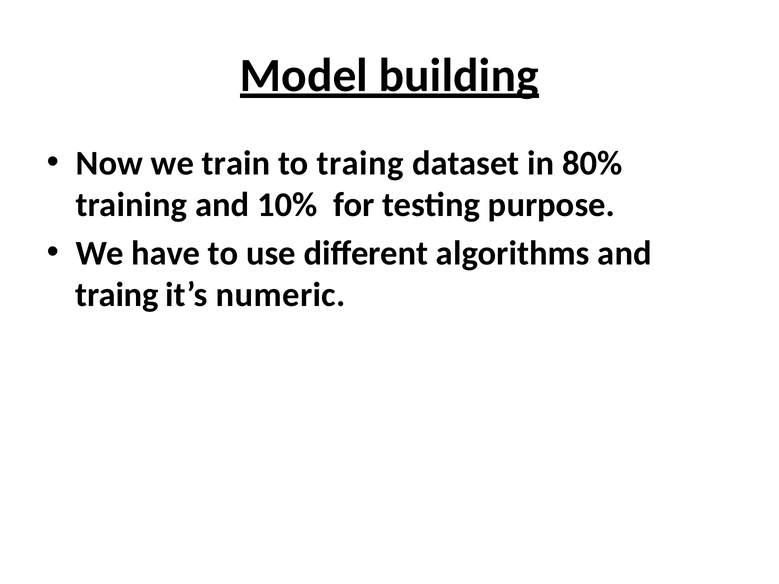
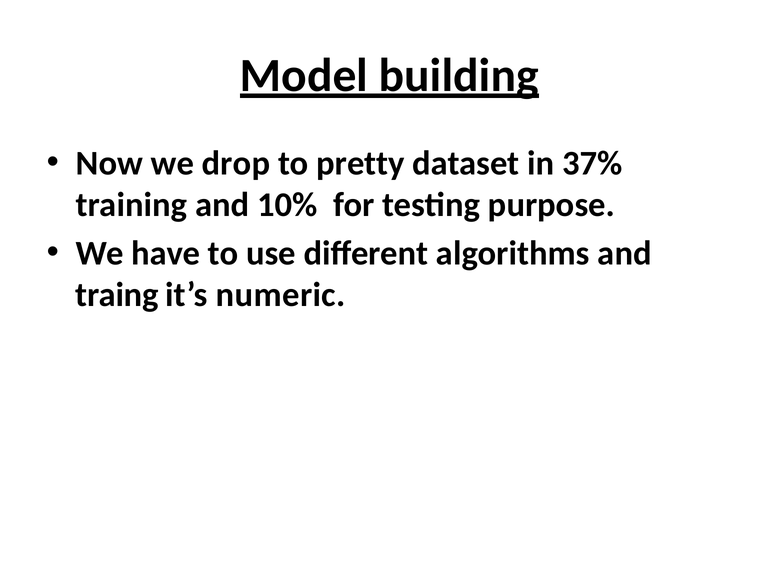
train: train -> drop
to traing: traing -> pretty
80%: 80% -> 37%
